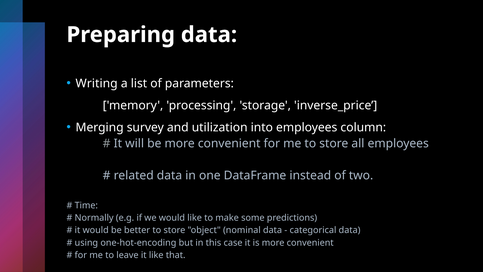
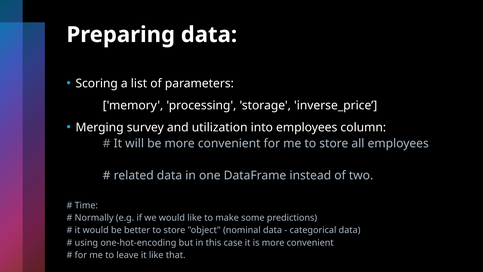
Writing: Writing -> Scoring
